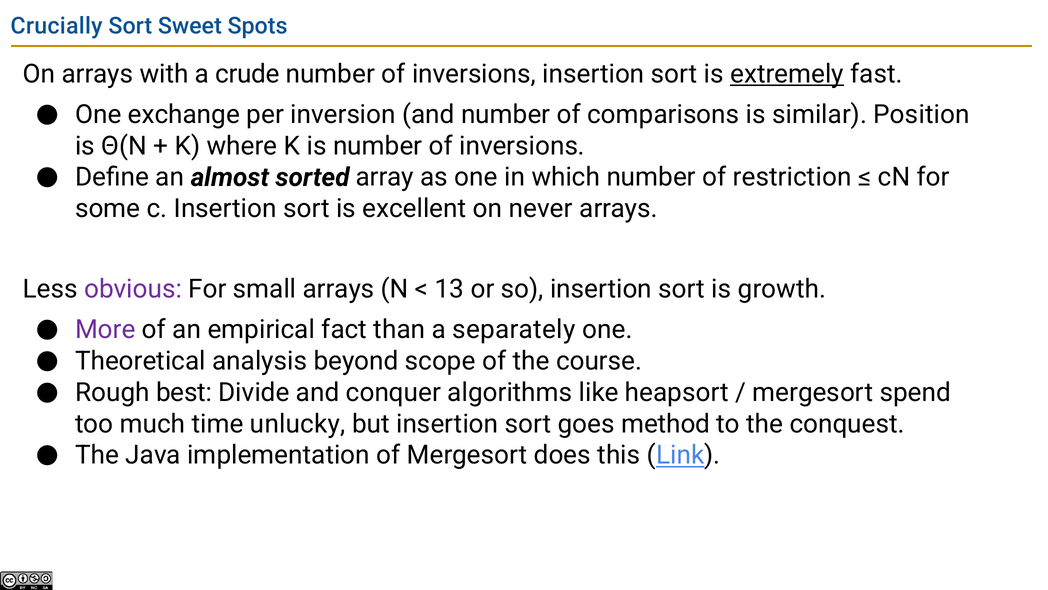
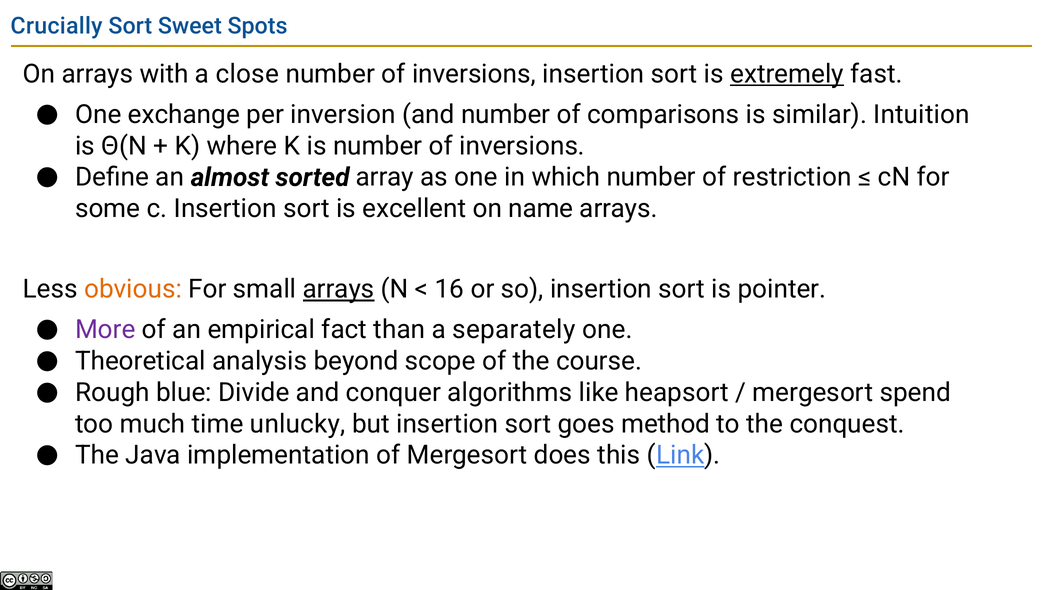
crude: crude -> close
Position: Position -> Intuition
never: never -> name
obvious colour: purple -> orange
arrays at (339, 289) underline: none -> present
13: 13 -> 16
growth: growth -> pointer
best: best -> blue
